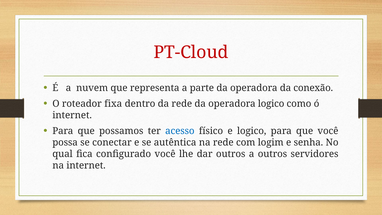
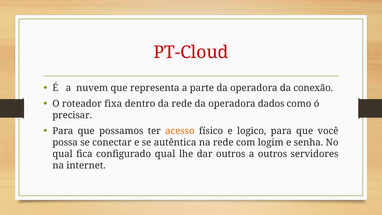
operadora logico: logico -> dados
internet at (72, 115): internet -> precisar
acesso colour: blue -> orange
configurado você: você -> qual
